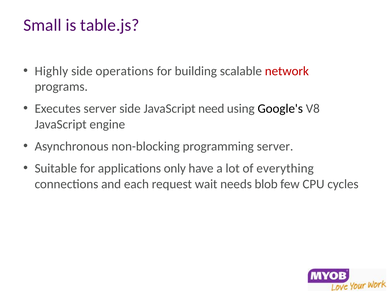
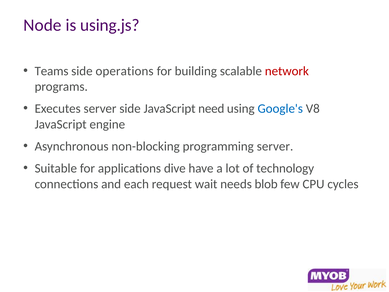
Small: Small -> Node
table.js: table.js -> using.js
Highly: Highly -> Teams
Google's colour: black -> blue
only: only -> dive
everything: everything -> technology
